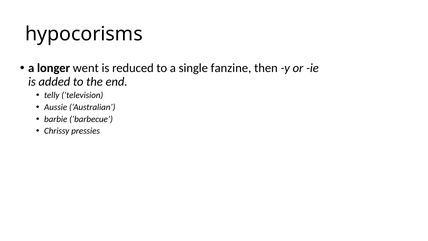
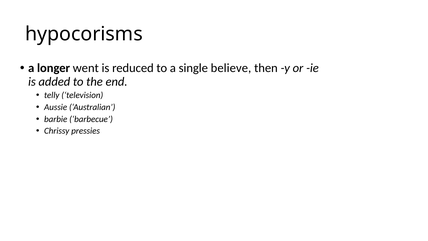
fanzine: fanzine -> believe
